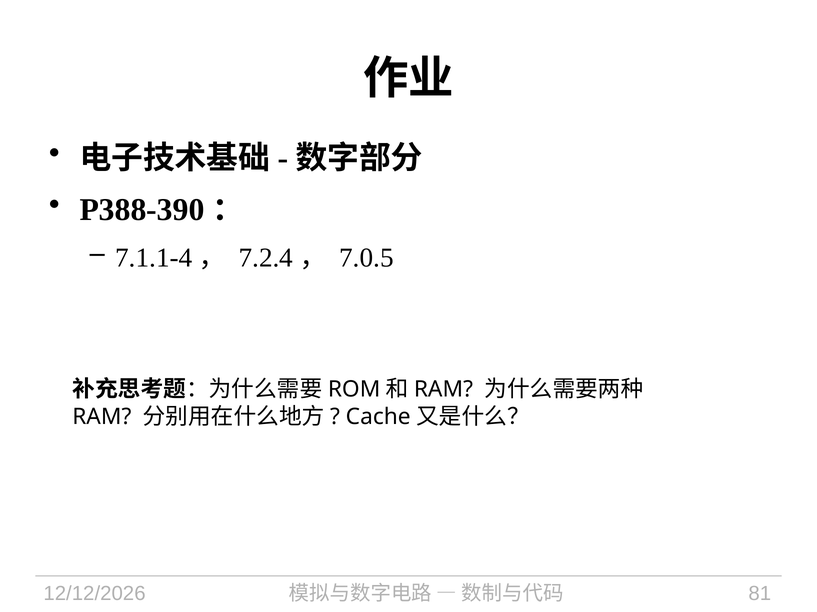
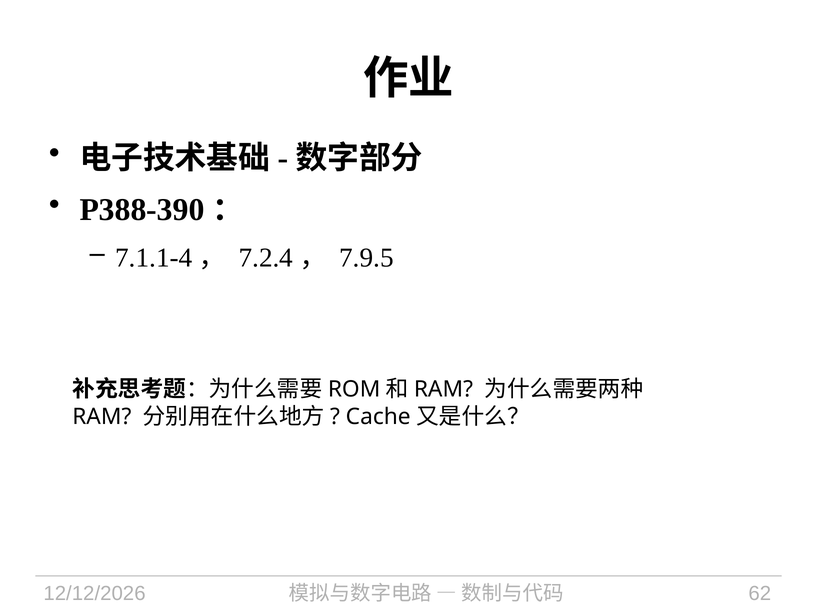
7.0.5: 7.0.5 -> 7.9.5
81: 81 -> 62
